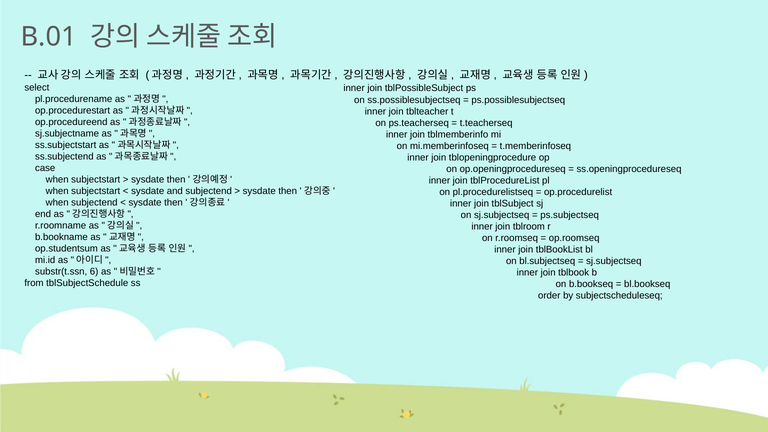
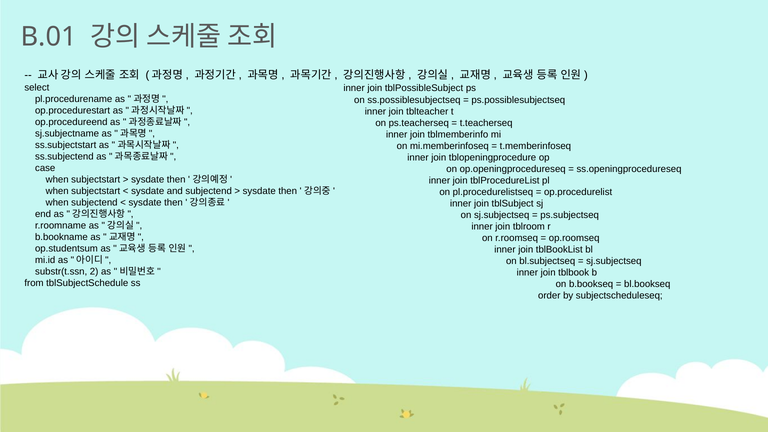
6: 6 -> 2
